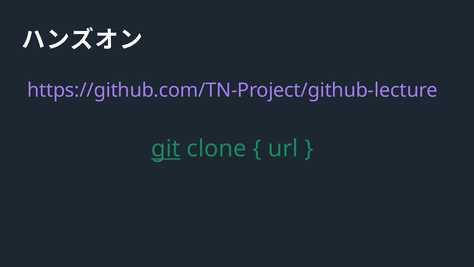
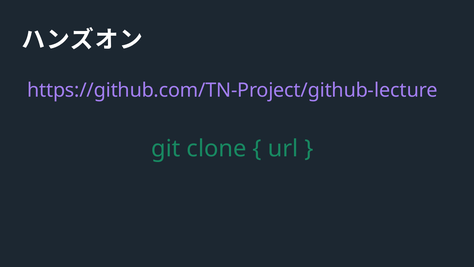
git underline: present -> none
